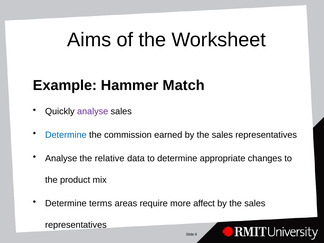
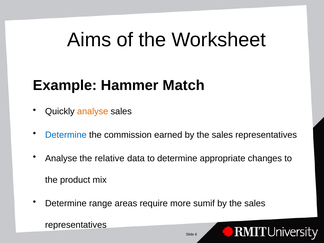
analyse at (93, 112) colour: purple -> orange
terms: terms -> range
affect: affect -> sumif
